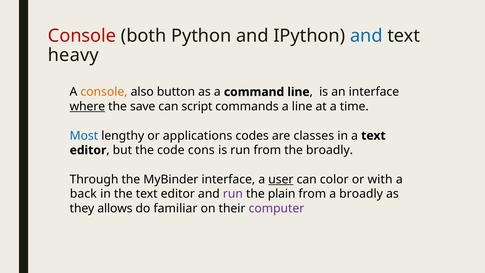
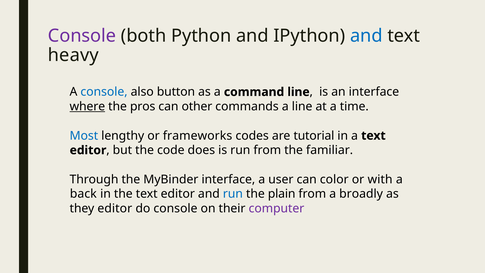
Console at (82, 36) colour: red -> purple
console at (104, 92) colour: orange -> blue
save: save -> pros
script: script -> other
applications: applications -> frameworks
classes: classes -> tutorial
cons: cons -> does
the broadly: broadly -> familiar
user underline: present -> none
run at (233, 194) colour: purple -> blue
they allows: allows -> editor
do familiar: familiar -> console
